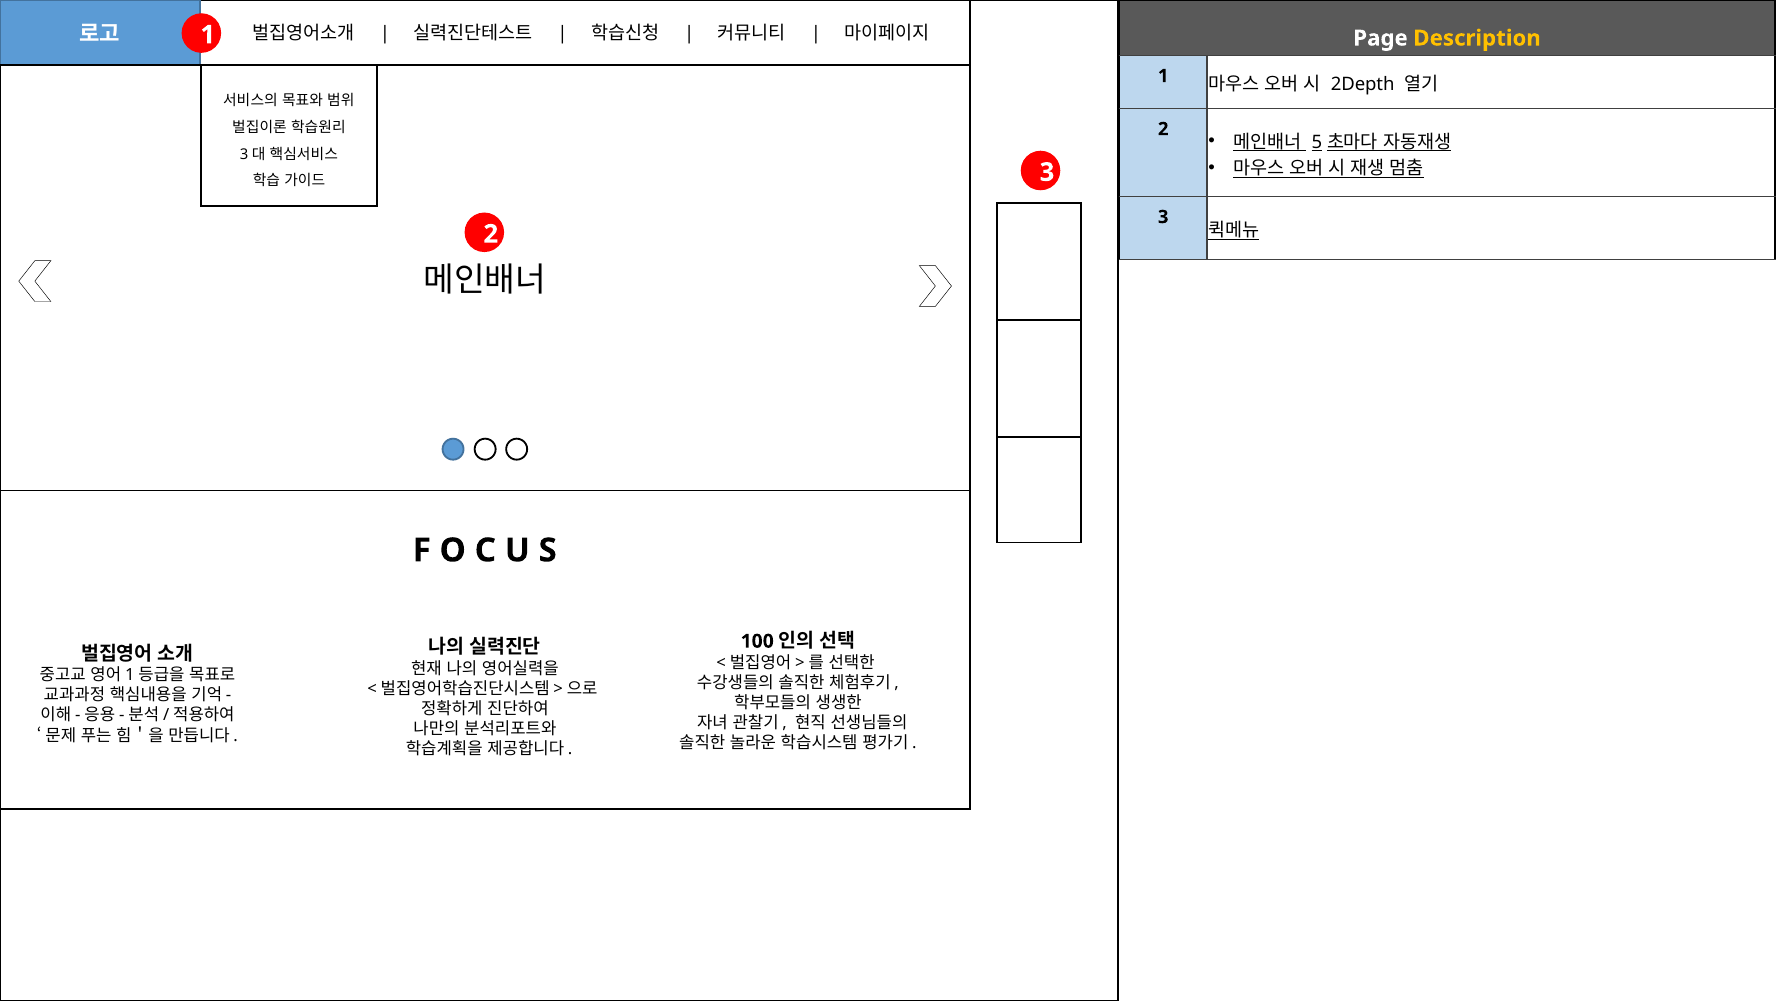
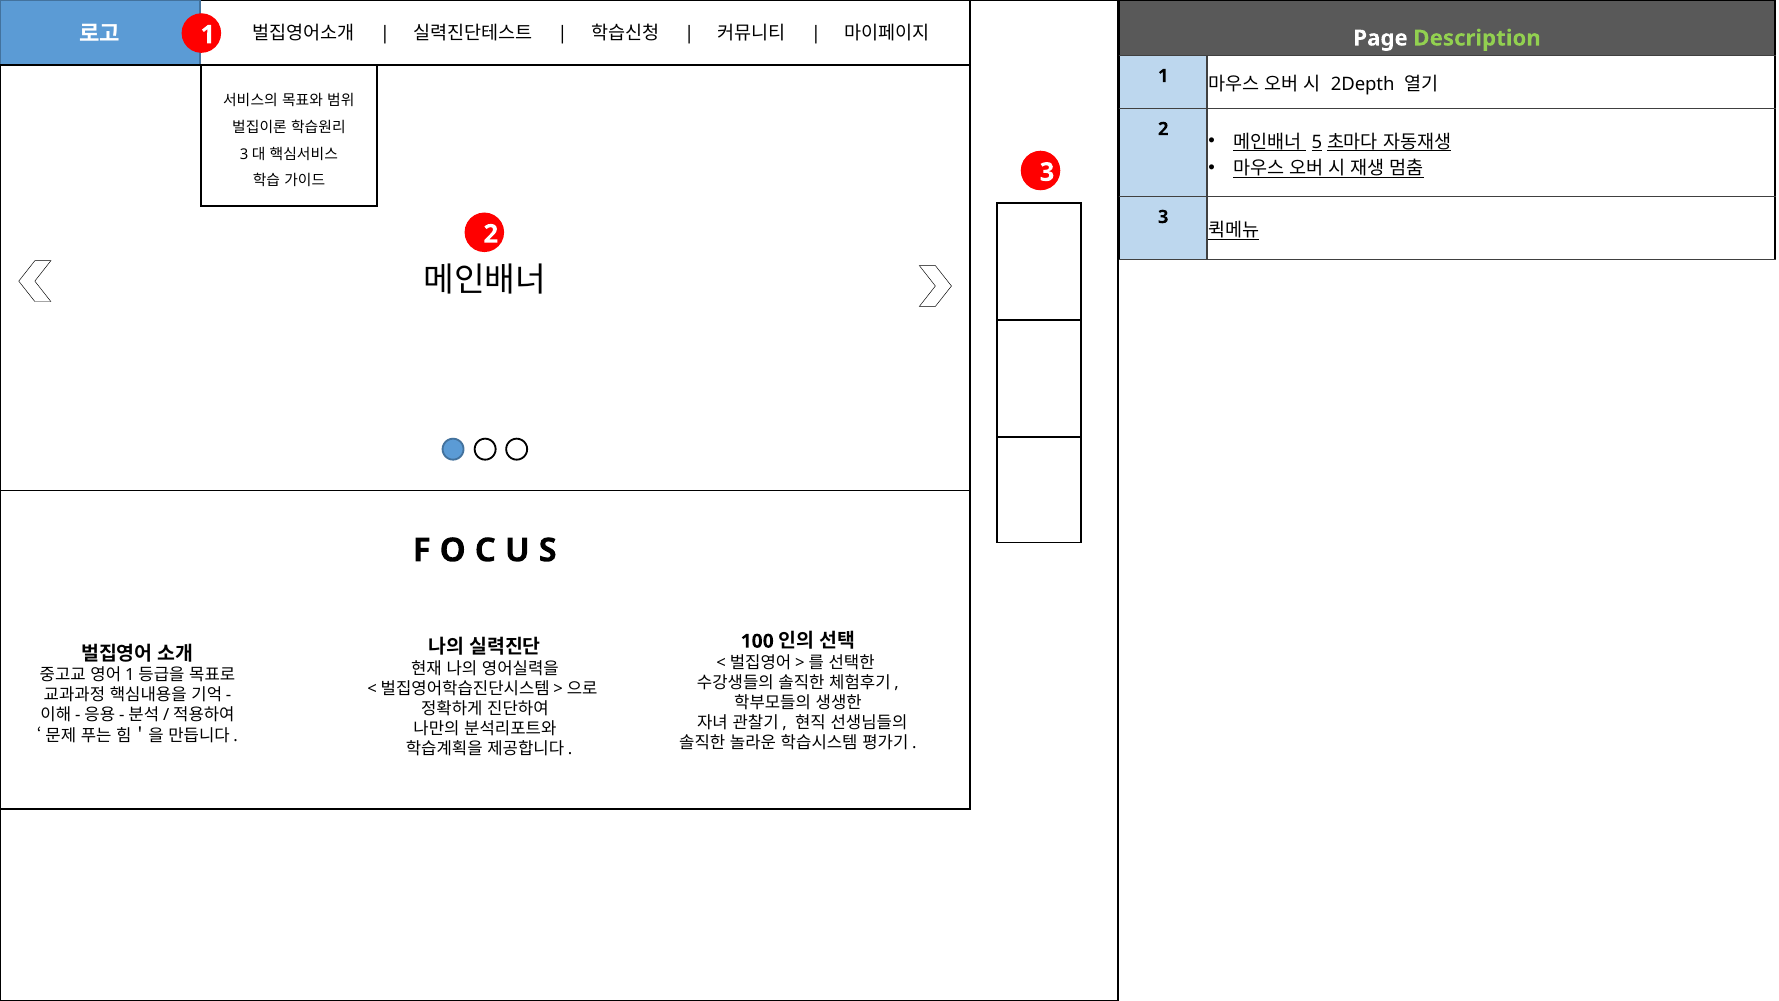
Description colour: yellow -> light green
